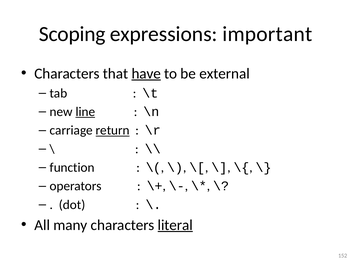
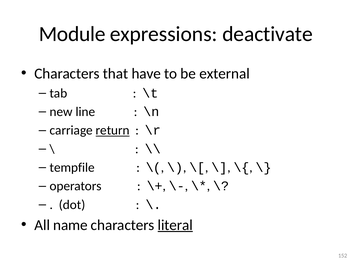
Scoping: Scoping -> Module
important: important -> deactivate
have underline: present -> none
line underline: present -> none
function: function -> tempfile
many: many -> name
